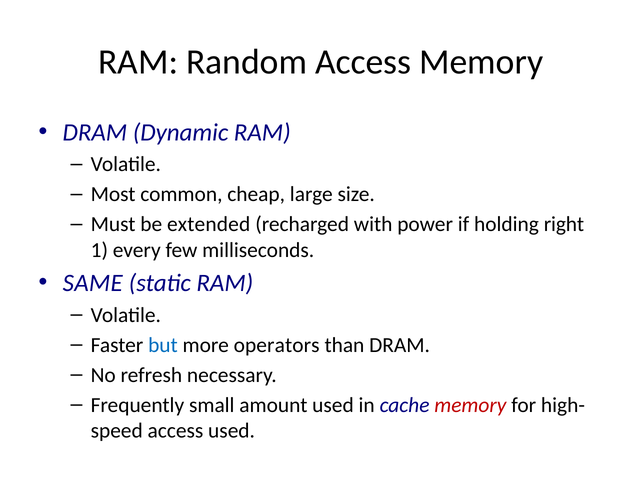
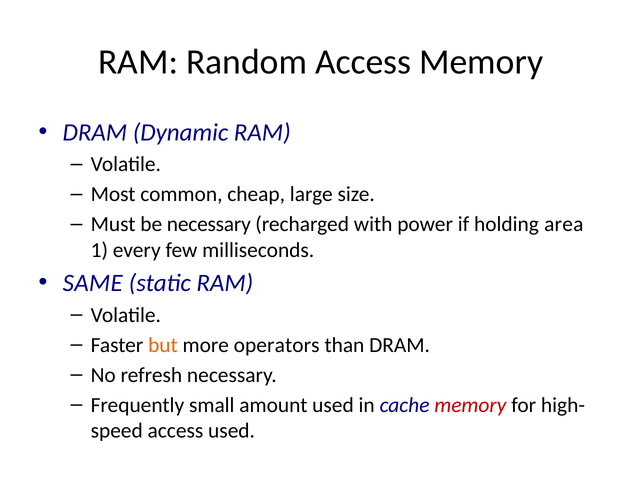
be extended: extended -> necessary
right: right -> area
but colour: blue -> orange
